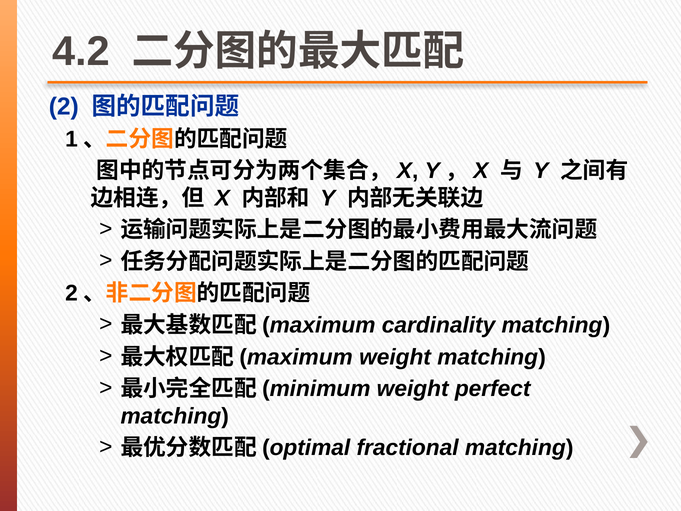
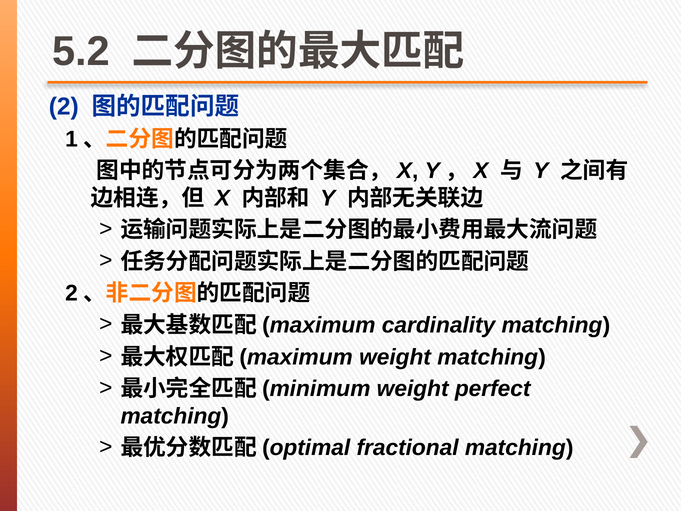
4.2: 4.2 -> 5.2
